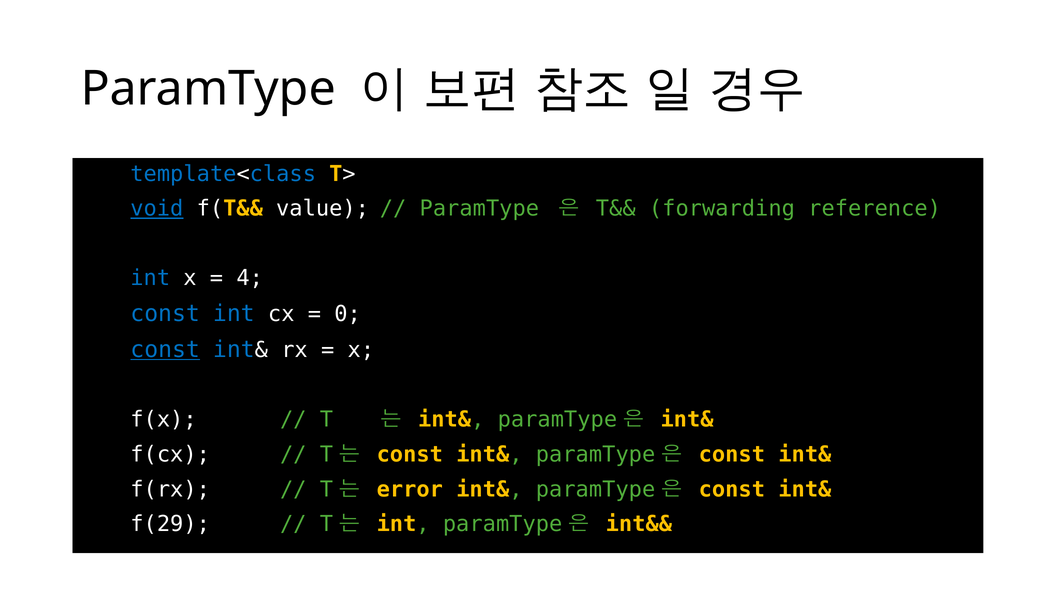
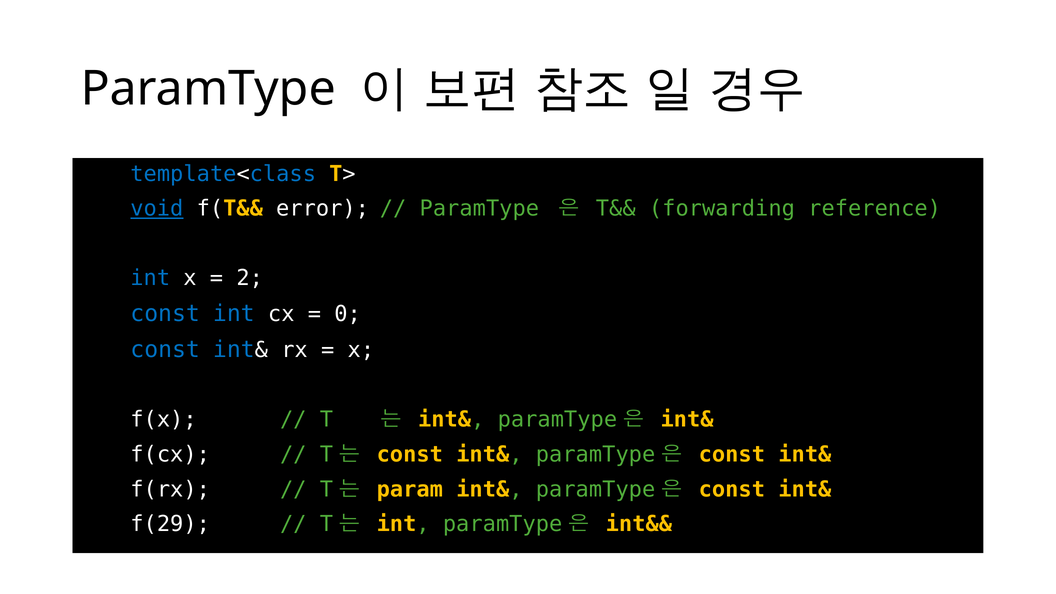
value: value -> error
4: 4 -> 2
const at (165, 350) underline: present -> none
error: error -> param
